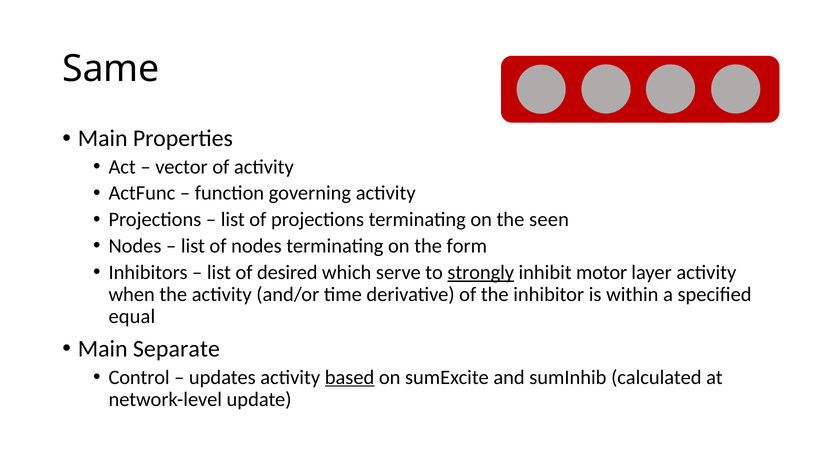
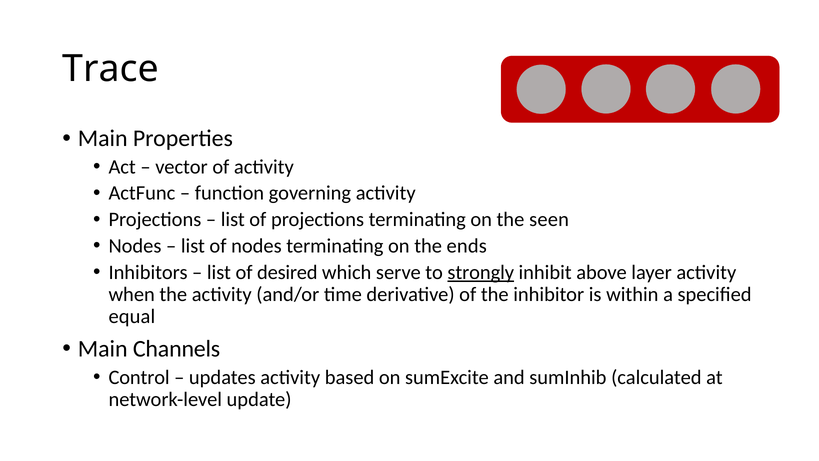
Same: Same -> Trace
form: form -> ends
motor: motor -> above
Separate: Separate -> Channels
based underline: present -> none
